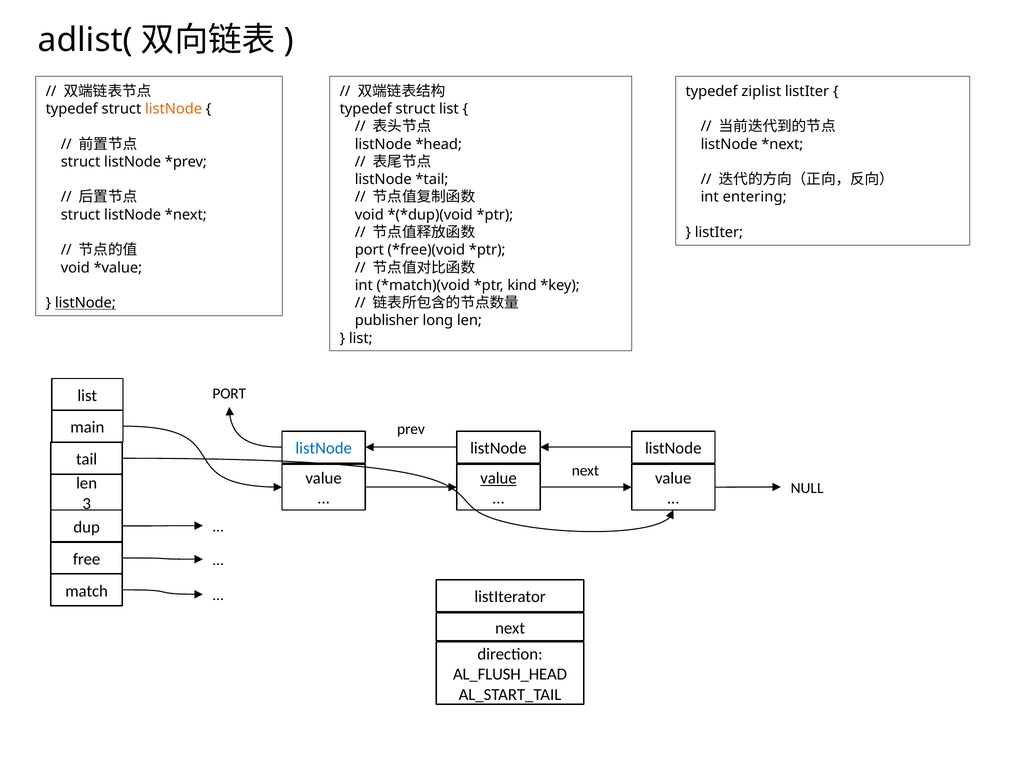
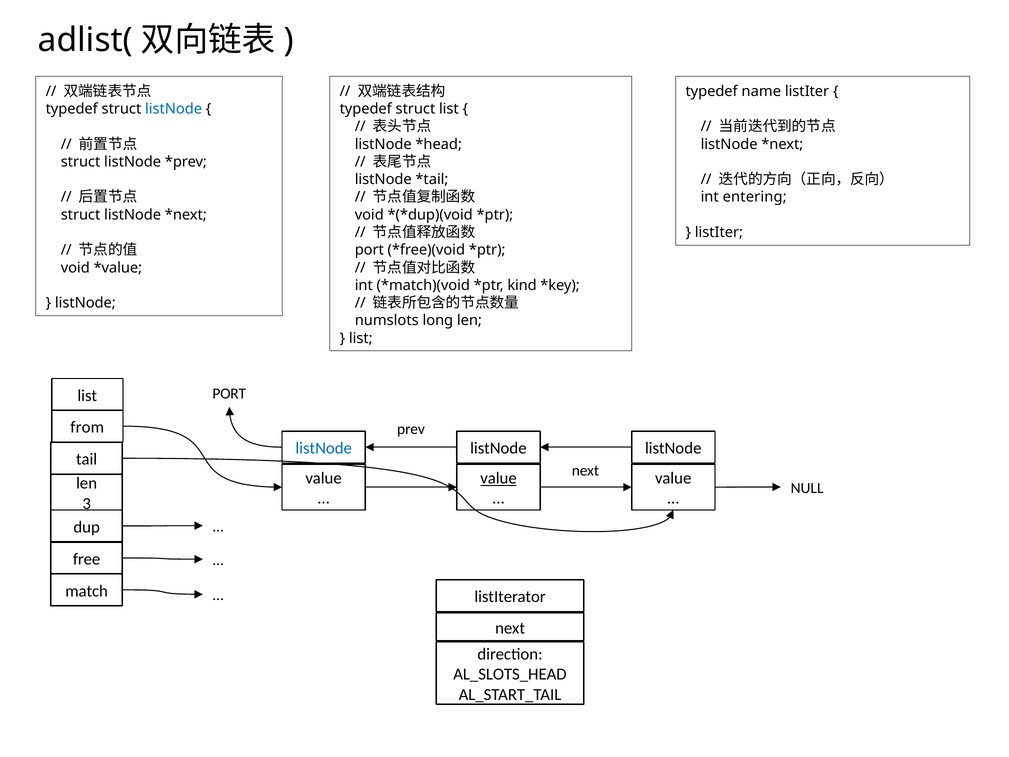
ziplist: ziplist -> name
listNode at (174, 109) colour: orange -> blue
listNode at (85, 303) underline: present -> none
publisher: publisher -> numslots
main: main -> from
AL_FLUSH_HEAD: AL_FLUSH_HEAD -> AL_SLOTS_HEAD
